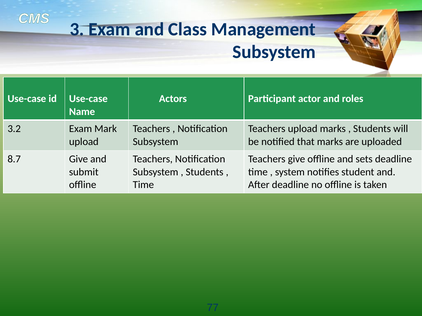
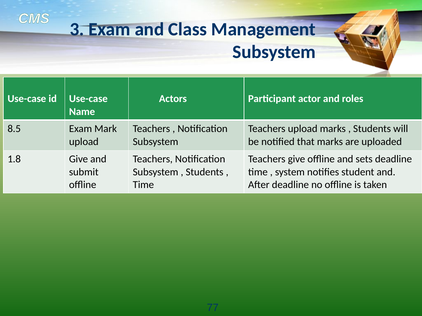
3.2: 3.2 -> 8.5
8.7: 8.7 -> 1.8
